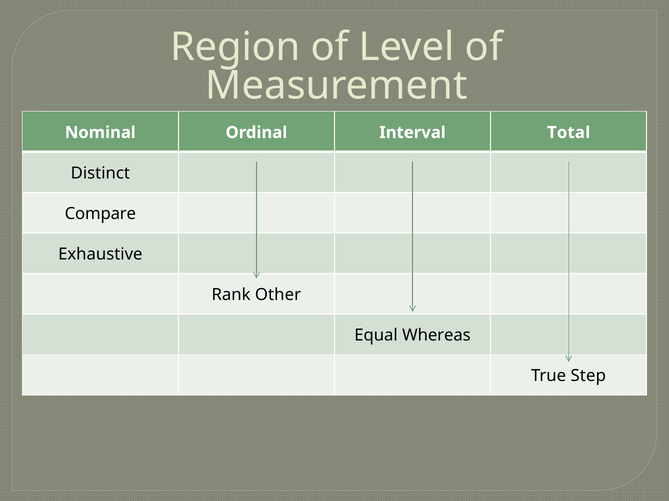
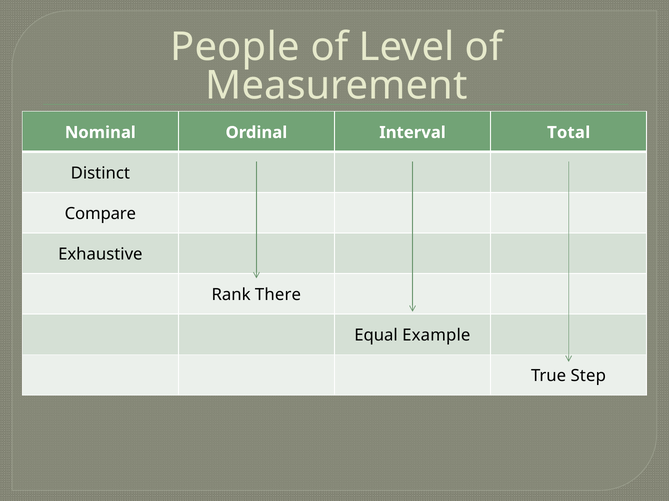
Region: Region -> People
Other: Other -> There
Whereas: Whereas -> Example
